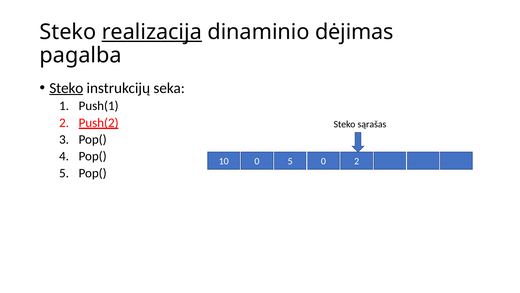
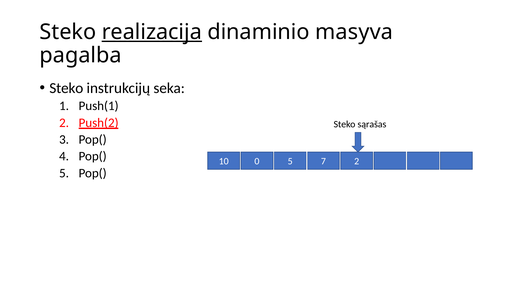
dėjimas: dėjimas -> masyva
Steko at (66, 88) underline: present -> none
5 0: 0 -> 7
